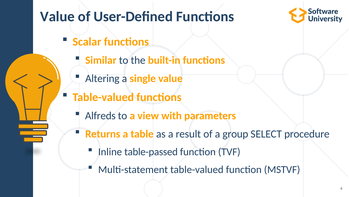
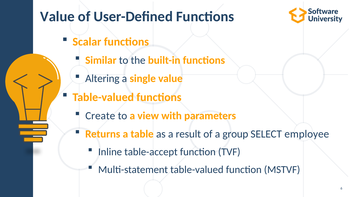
Alfreds: Alfreds -> Create
procedure: procedure -> employee
table-passed: table-passed -> table-accept
